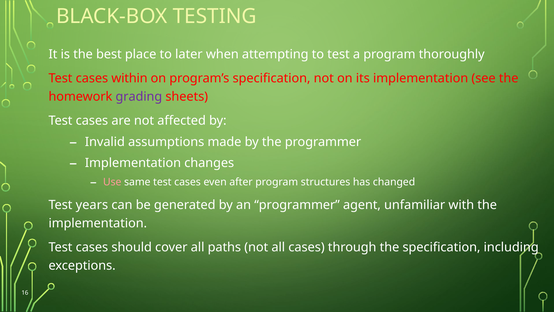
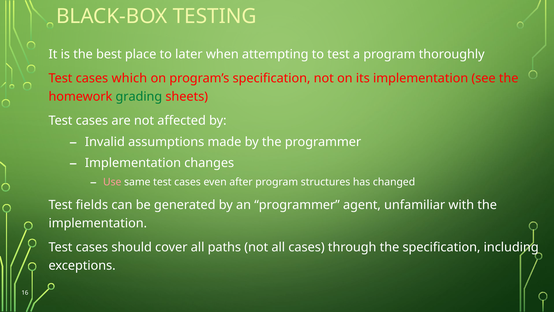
within: within -> which
grading colour: purple -> green
years: years -> fields
